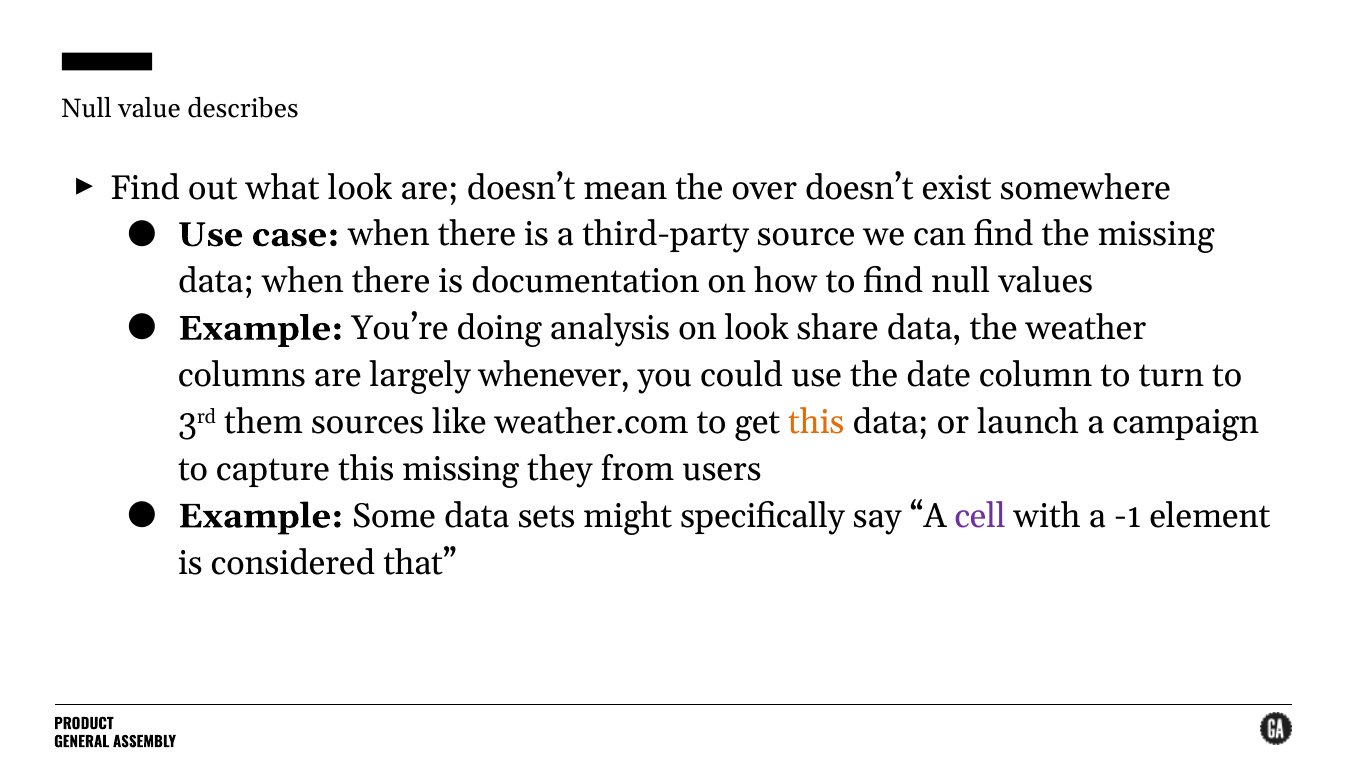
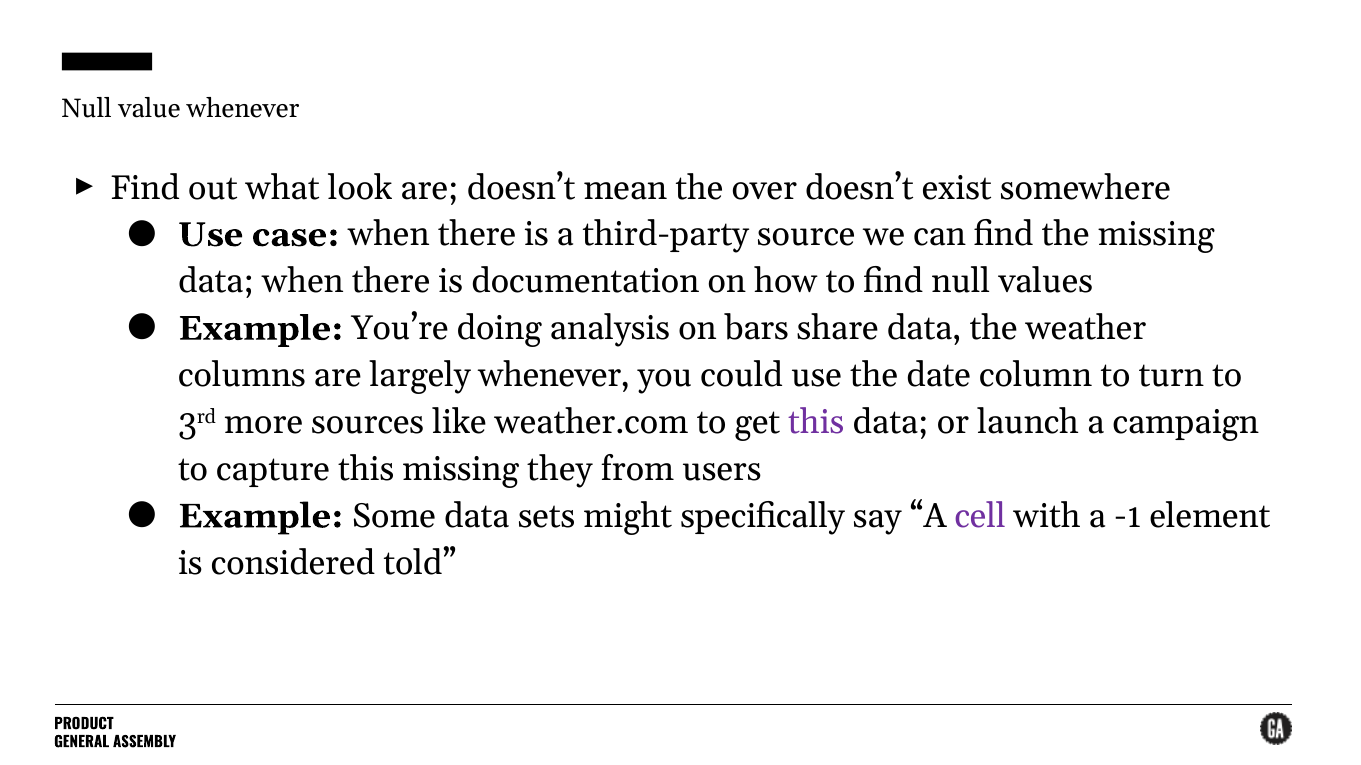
value describes: describes -> whenever
on look: look -> bars
them: them -> more
this at (816, 423) colour: orange -> purple
that: that -> told
